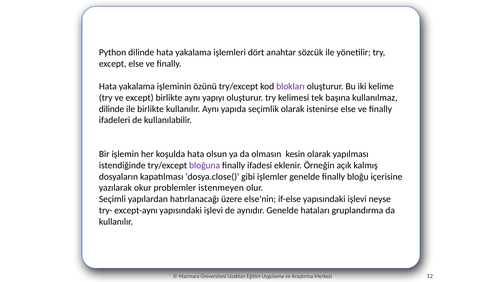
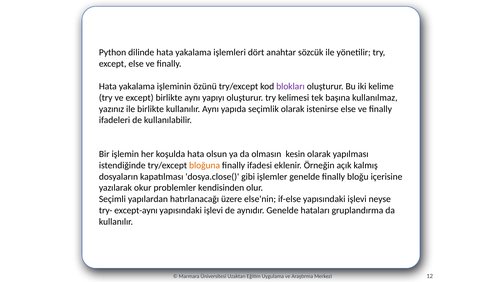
dilinde at (112, 109): dilinde -> yazınız
bloğuna colour: purple -> orange
istenmeyen: istenmeyen -> kendisinden
